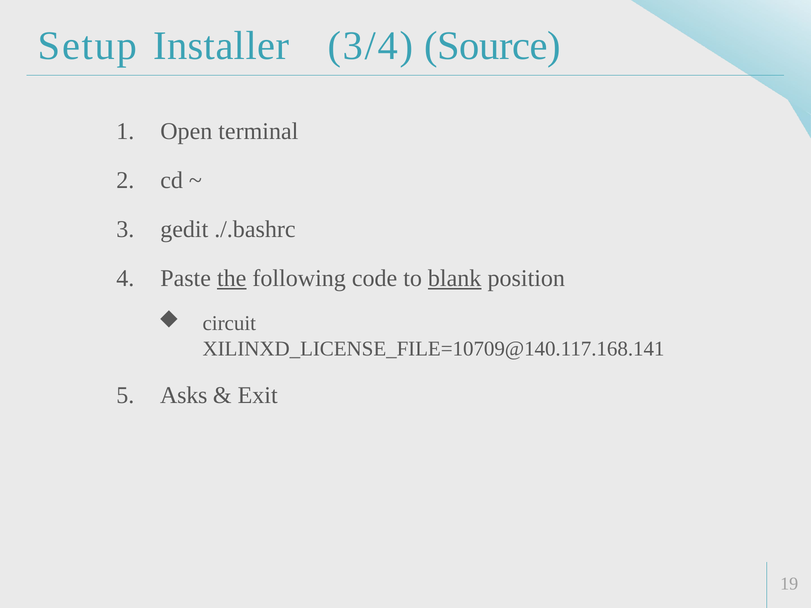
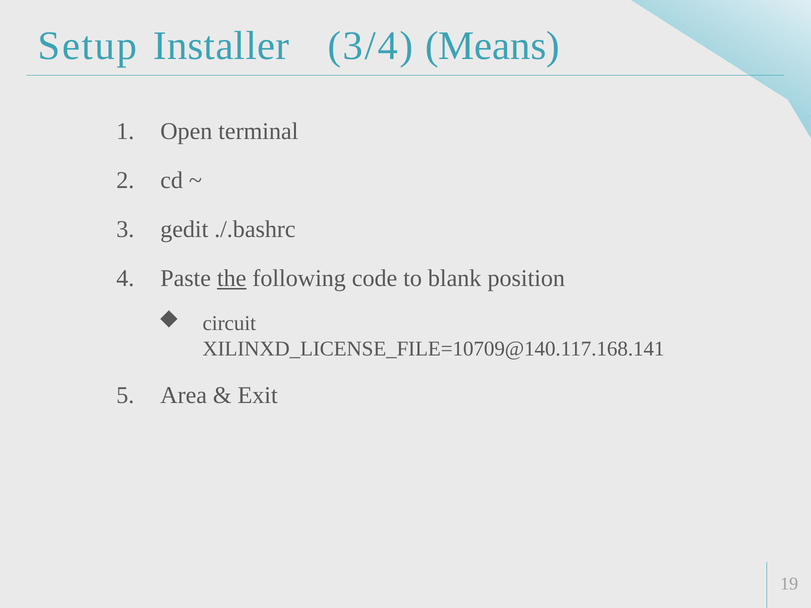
Source: Source -> Means
blank underline: present -> none
Asks: Asks -> Area
